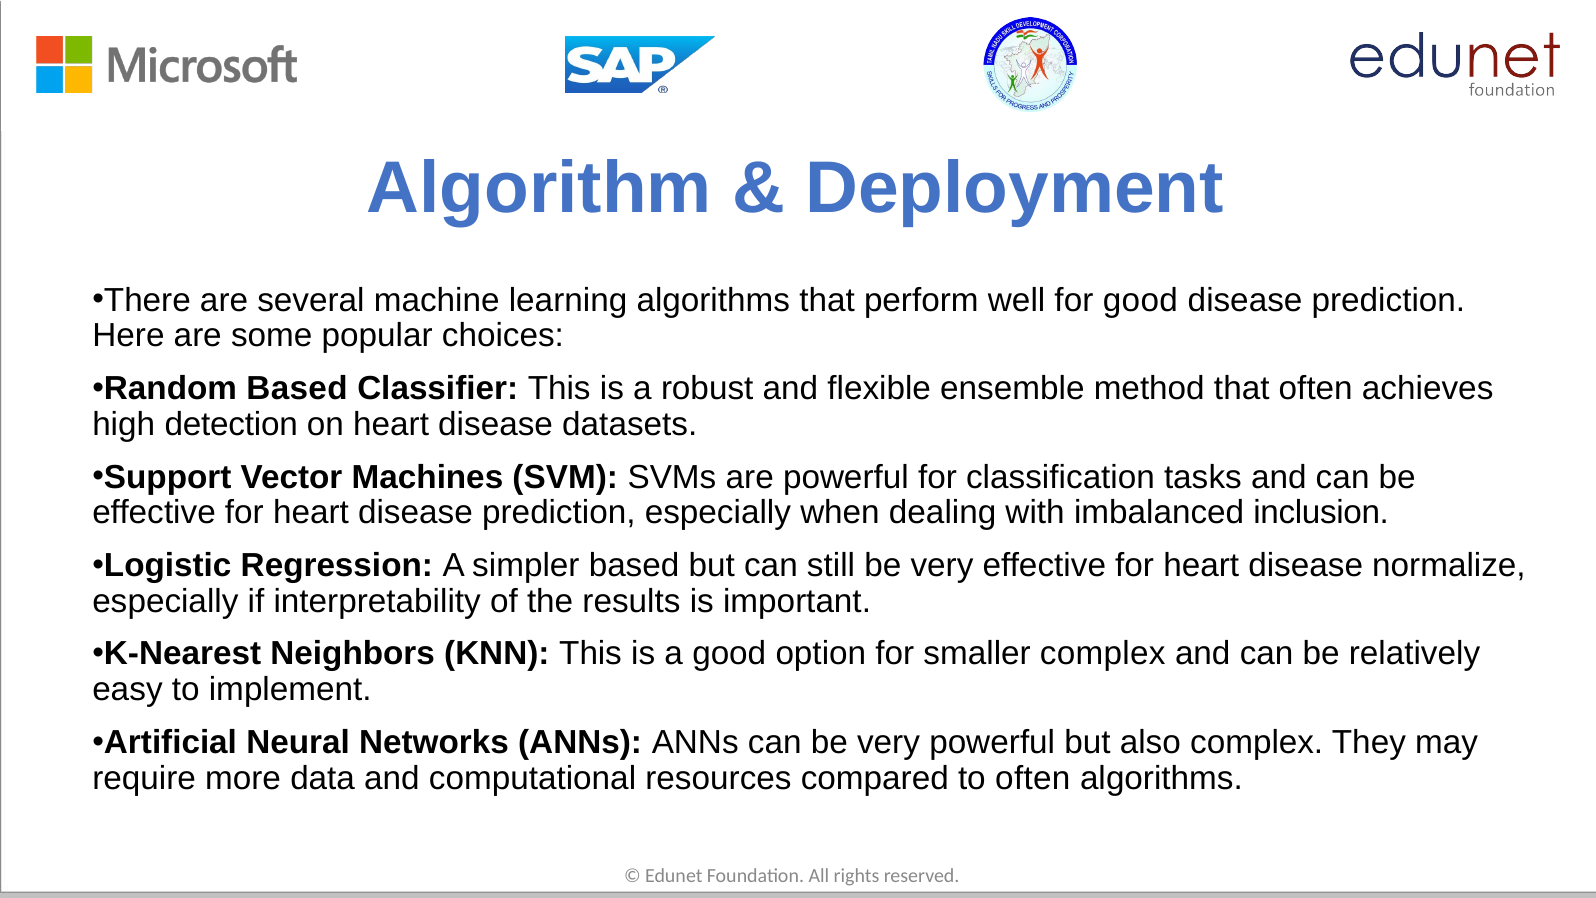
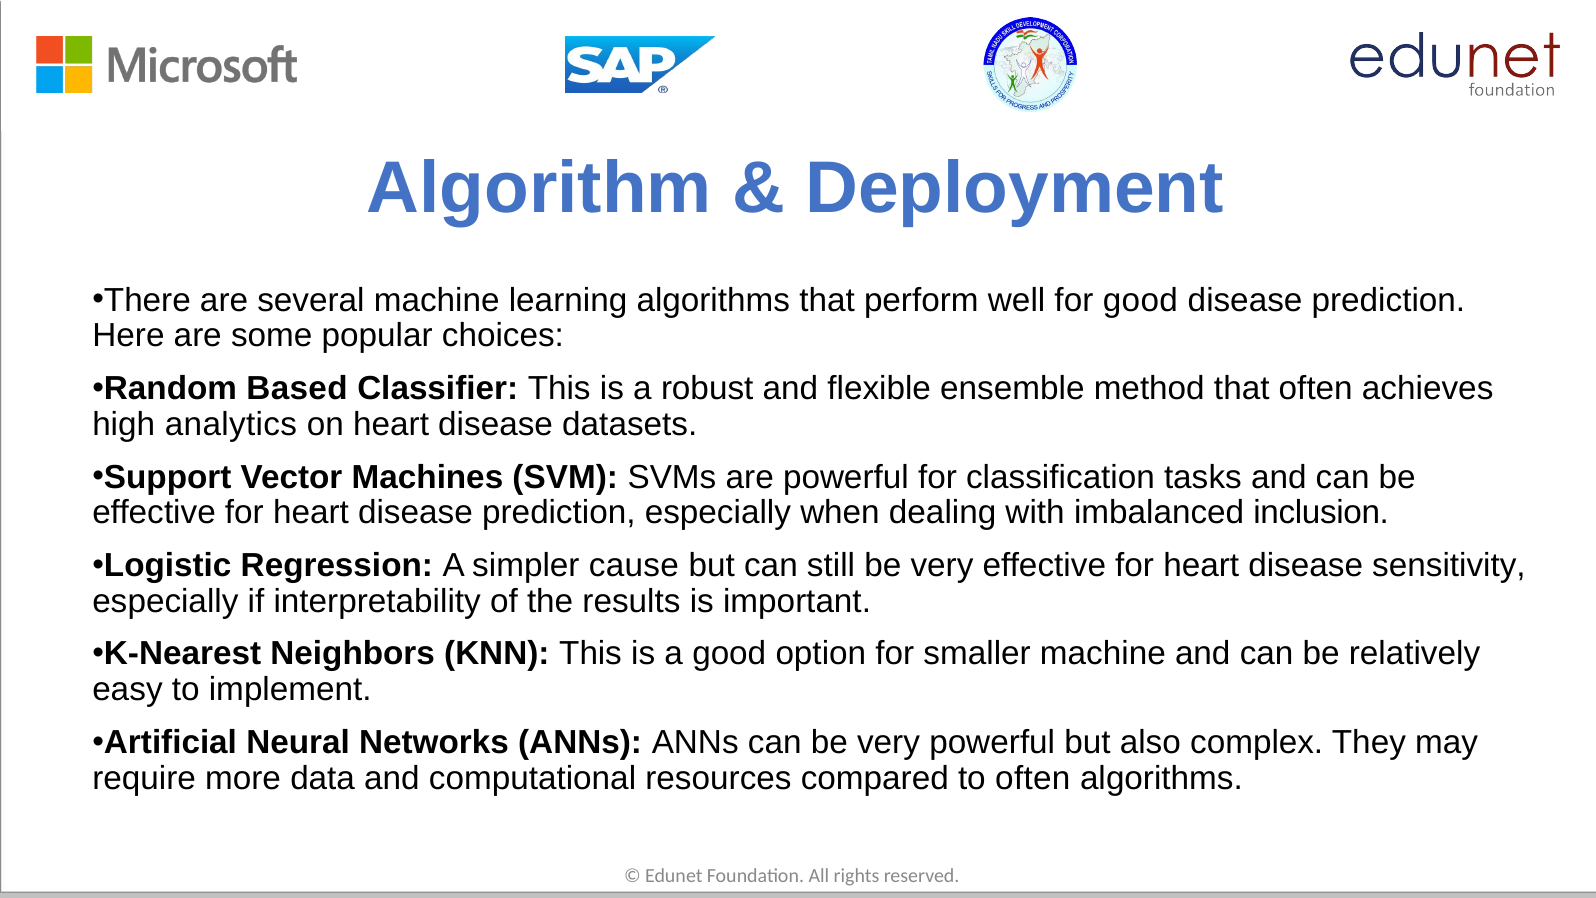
detection: detection -> analytics
simpler based: based -> cause
normalize: normalize -> sensitivity
smaller complex: complex -> machine
